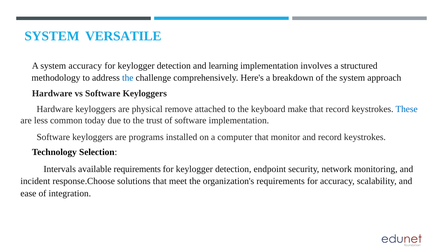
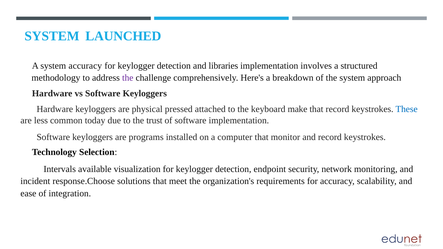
VERSATILE: VERSATILE -> LAUNCHED
learning: learning -> libraries
the at (128, 78) colour: blue -> purple
remove: remove -> pressed
available requirements: requirements -> visualization
